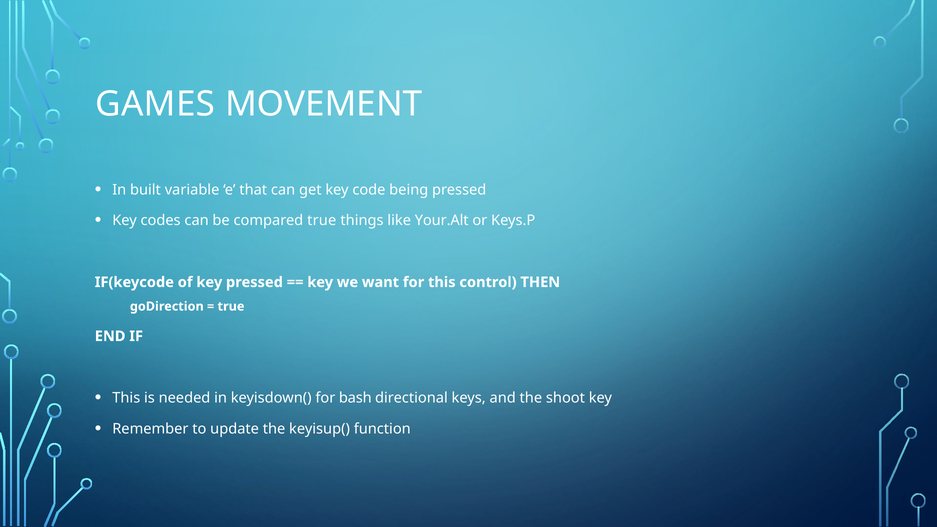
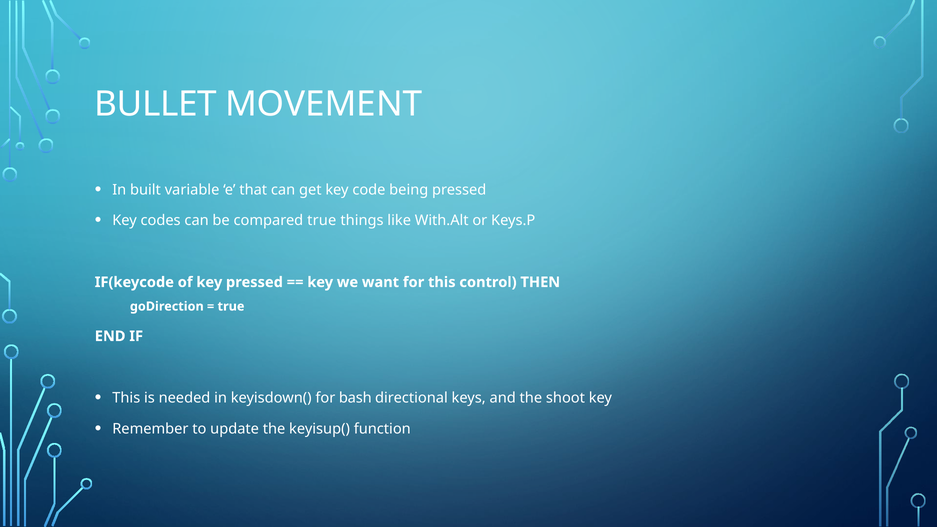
GAMES: GAMES -> BULLET
Your.Alt: Your.Alt -> With.Alt
